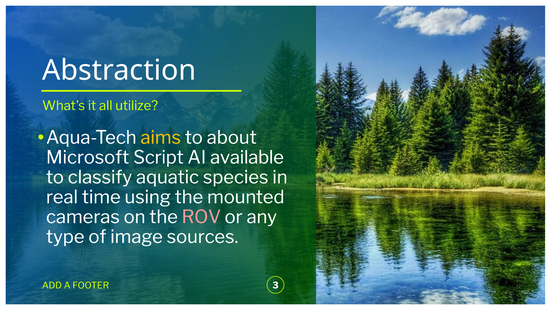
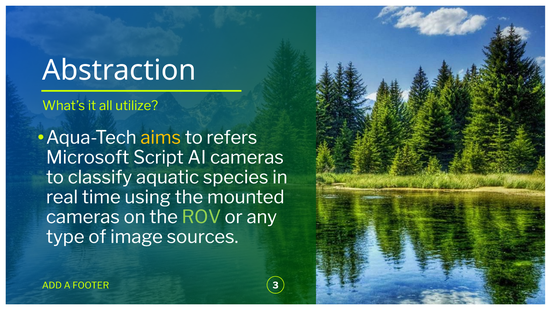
about: about -> refers
AI available: available -> cameras
ROV colour: pink -> light green
